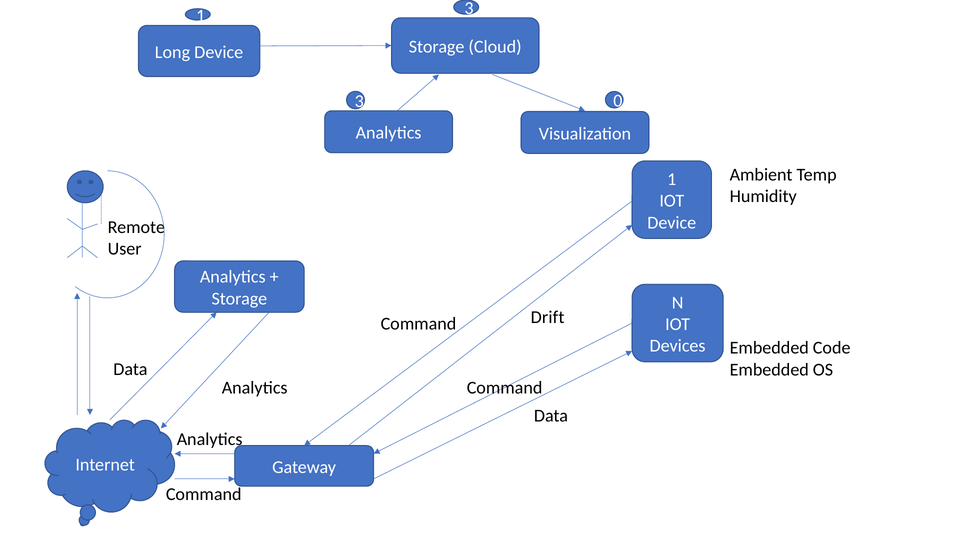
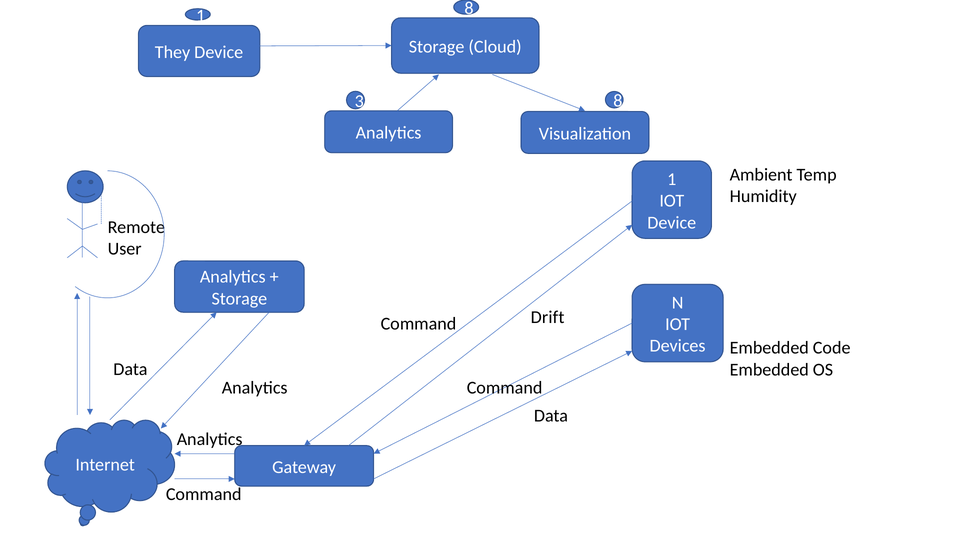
1 3: 3 -> 8
Long: Long -> They
3 0: 0 -> 8
